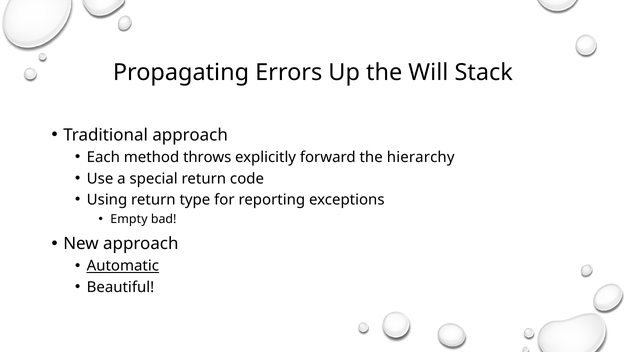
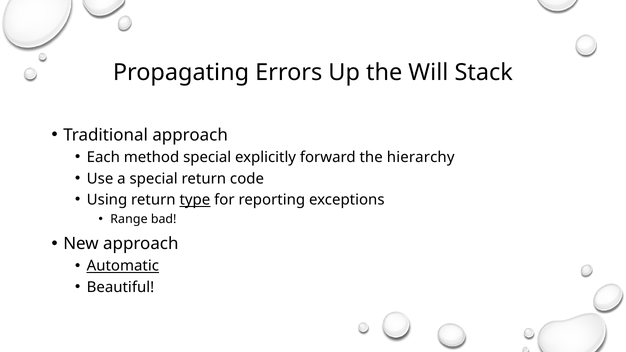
method throws: throws -> special
type underline: none -> present
Empty: Empty -> Range
